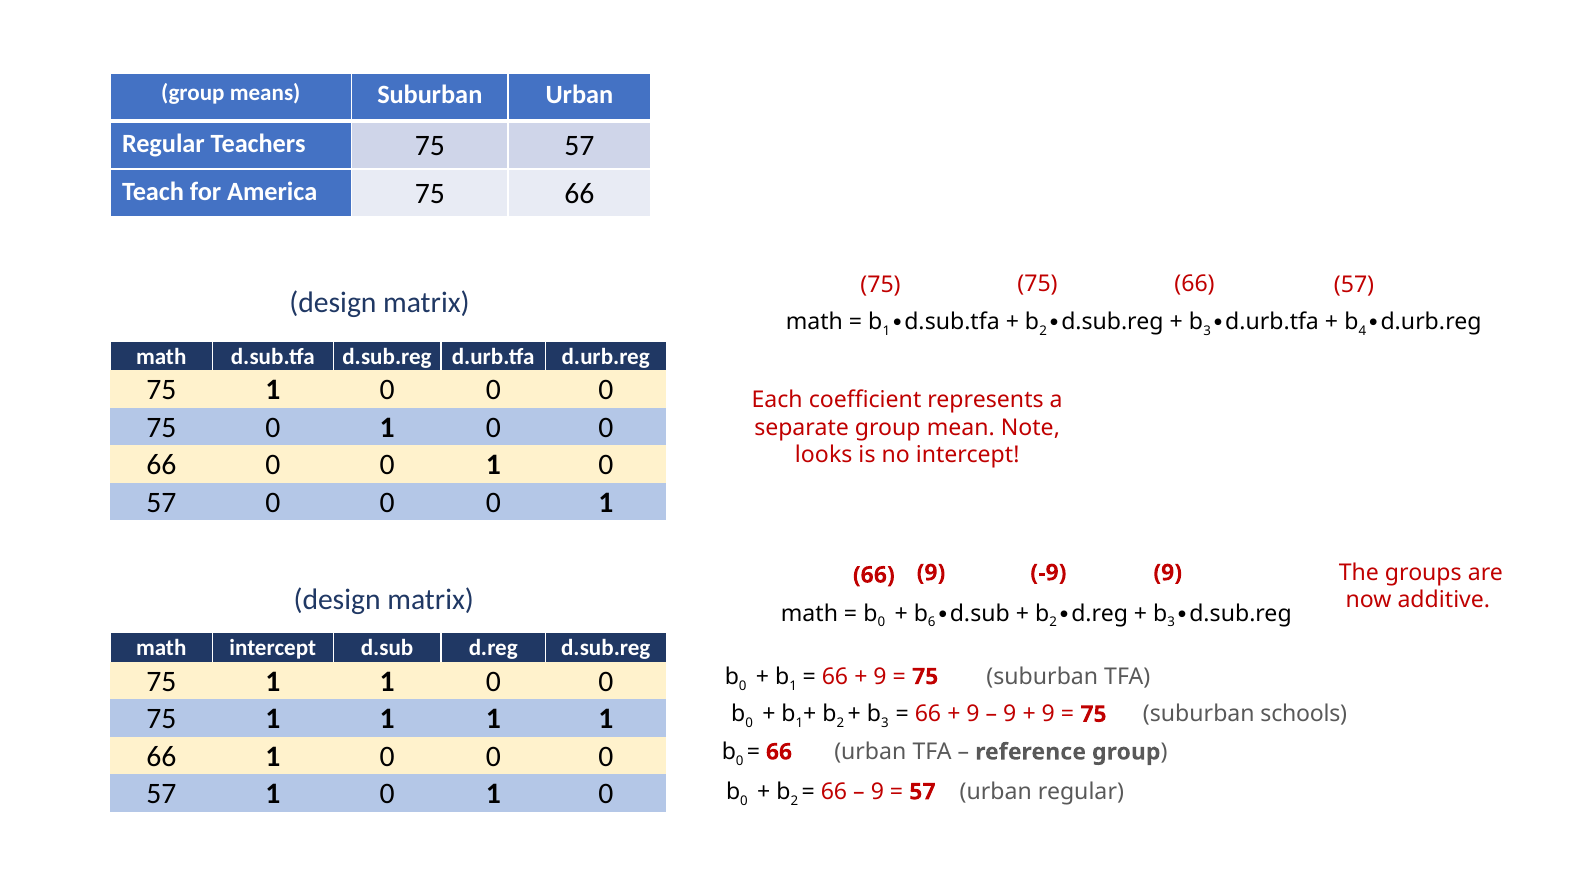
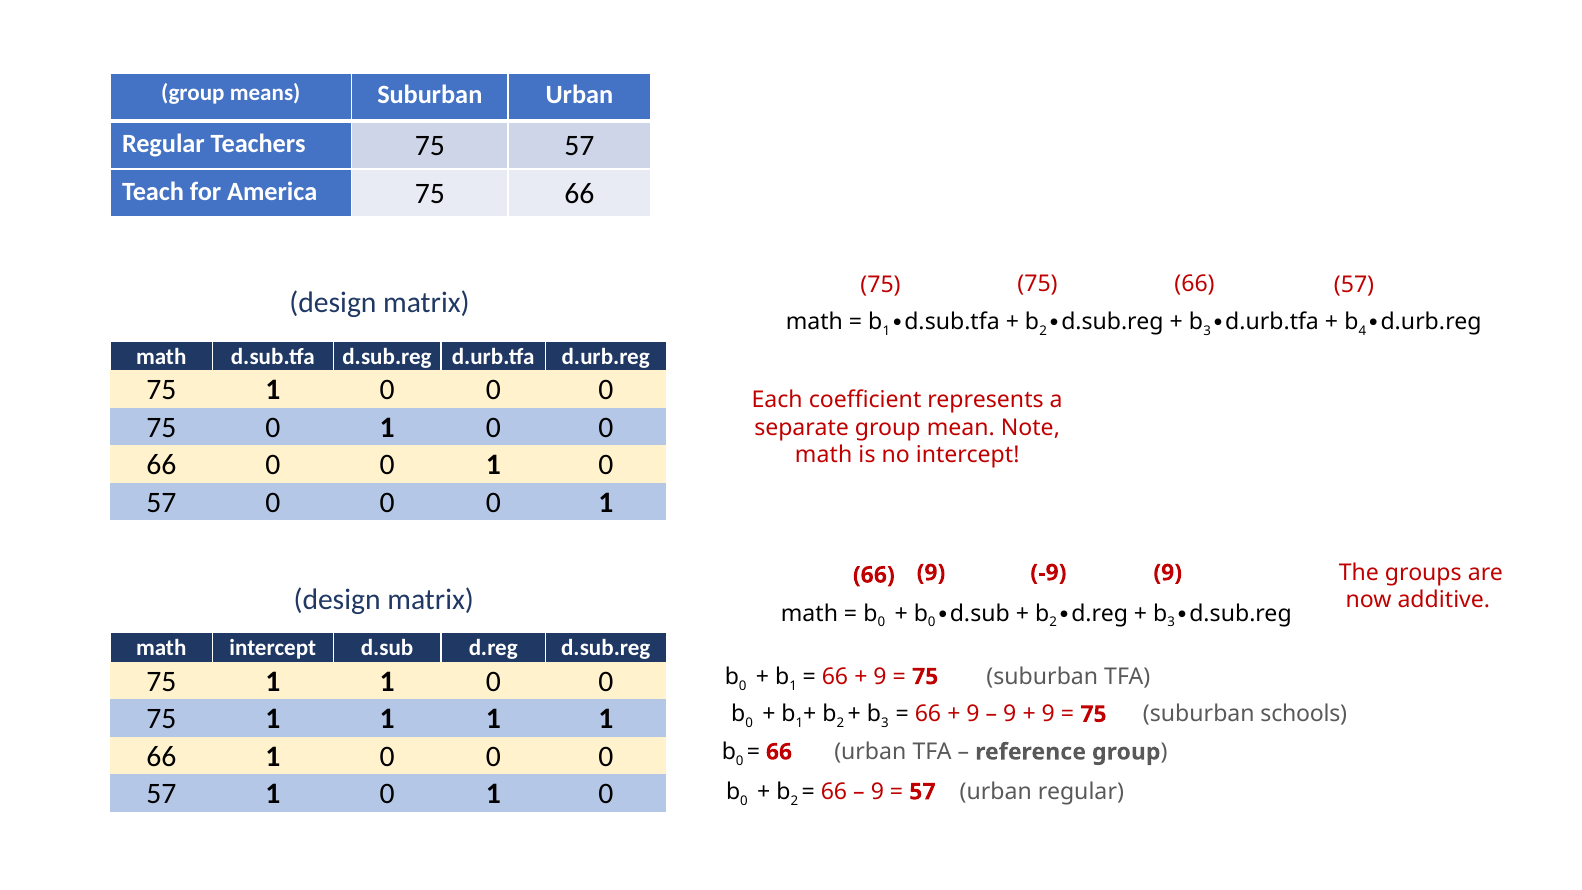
looks at (824, 455): looks -> math
6 at (932, 622): 6 -> 0
